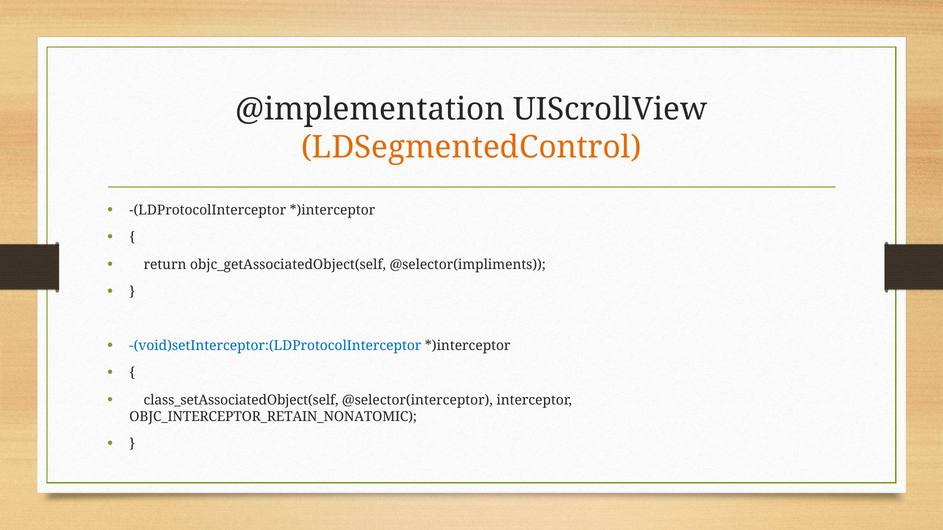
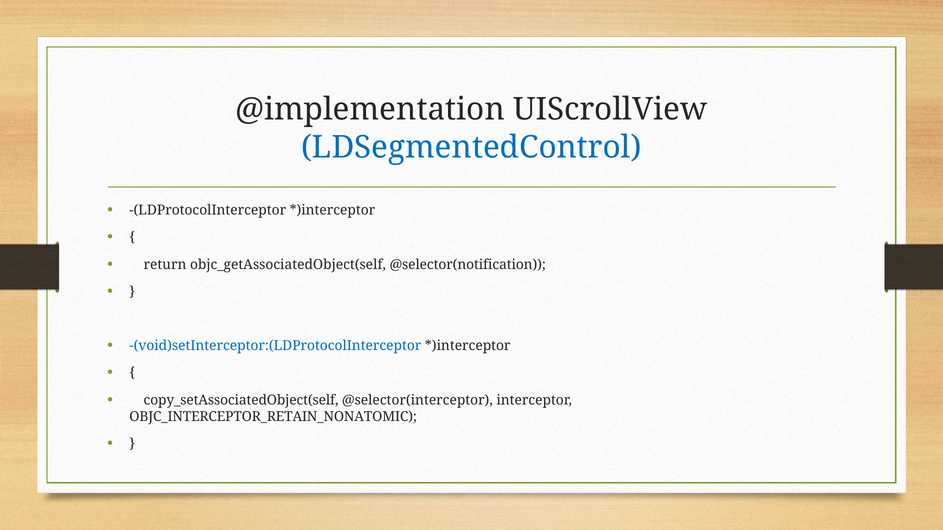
LDSegmentedControl colour: orange -> blue
@selector(impliments: @selector(impliments -> @selector(notification
class_setAssociatedObject(self: class_setAssociatedObject(self -> copy_setAssociatedObject(self
